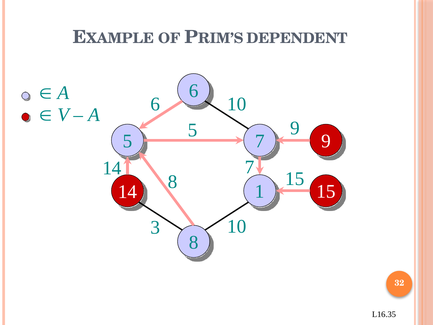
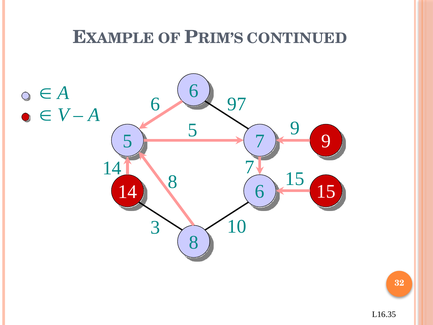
DEPENDENT: DEPENDENT -> CONTINUED
10 at (237, 104): 10 -> 97
1 at (260, 191): 1 -> 6
